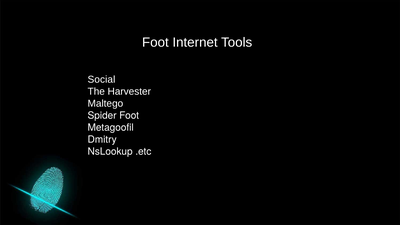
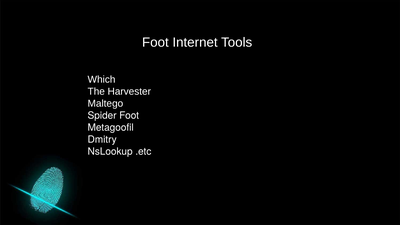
Social: Social -> Which
